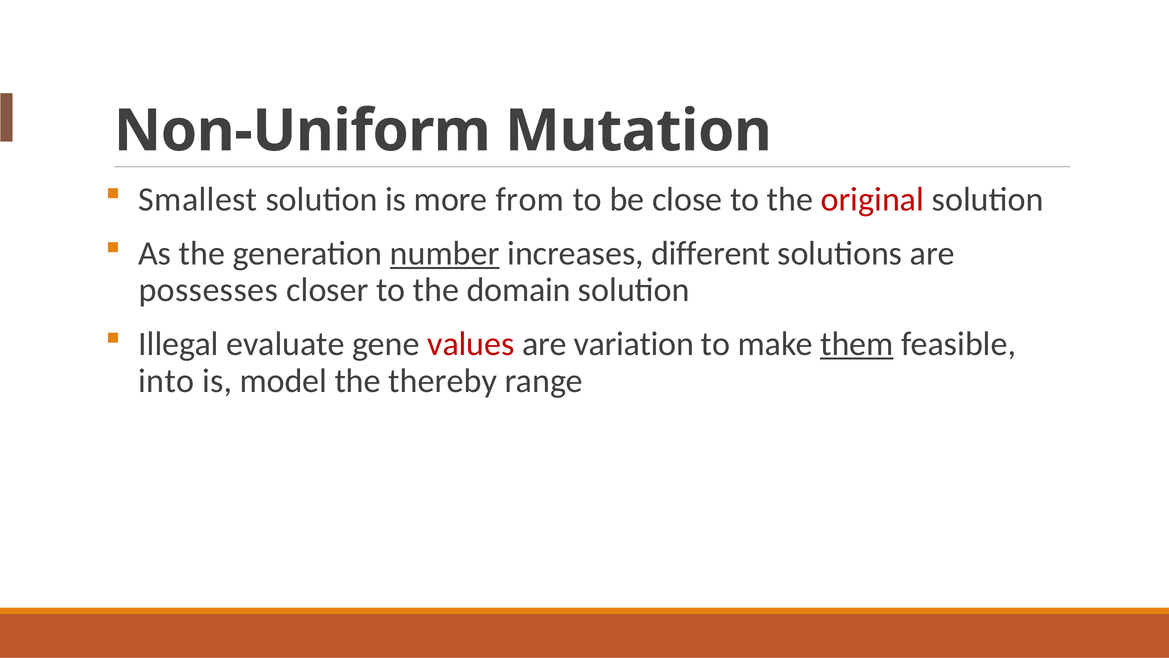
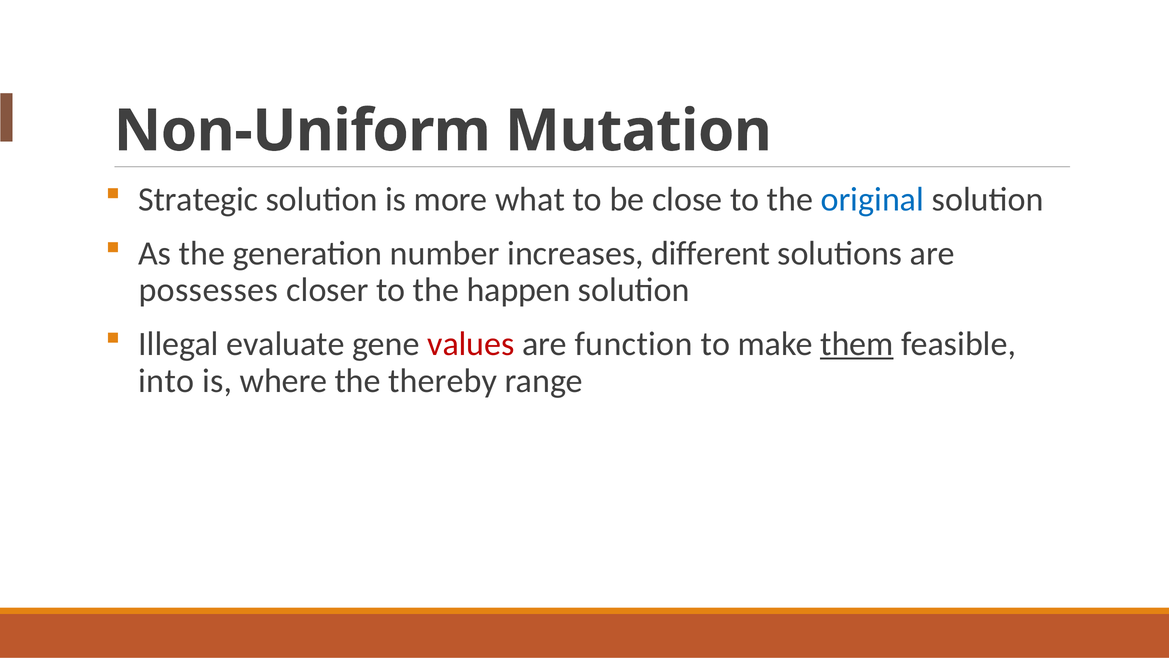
Smallest: Smallest -> Strategic
from: from -> what
original colour: red -> blue
number underline: present -> none
domain: domain -> happen
variation: variation -> function
model: model -> where
